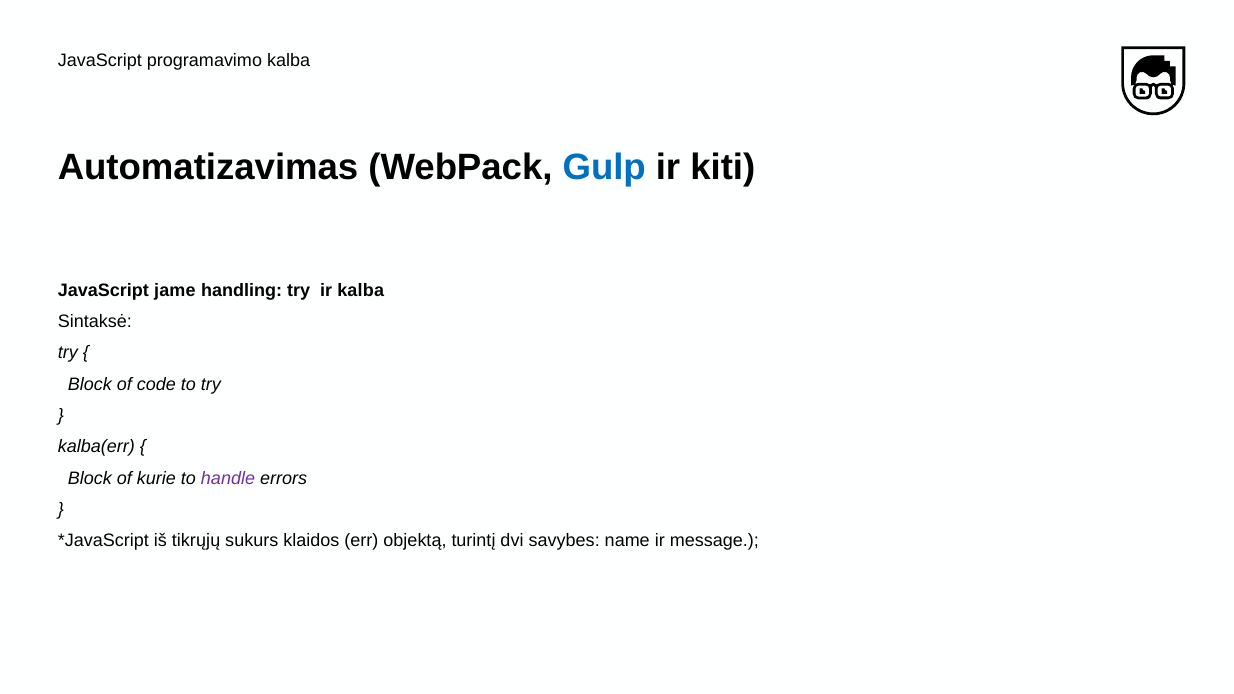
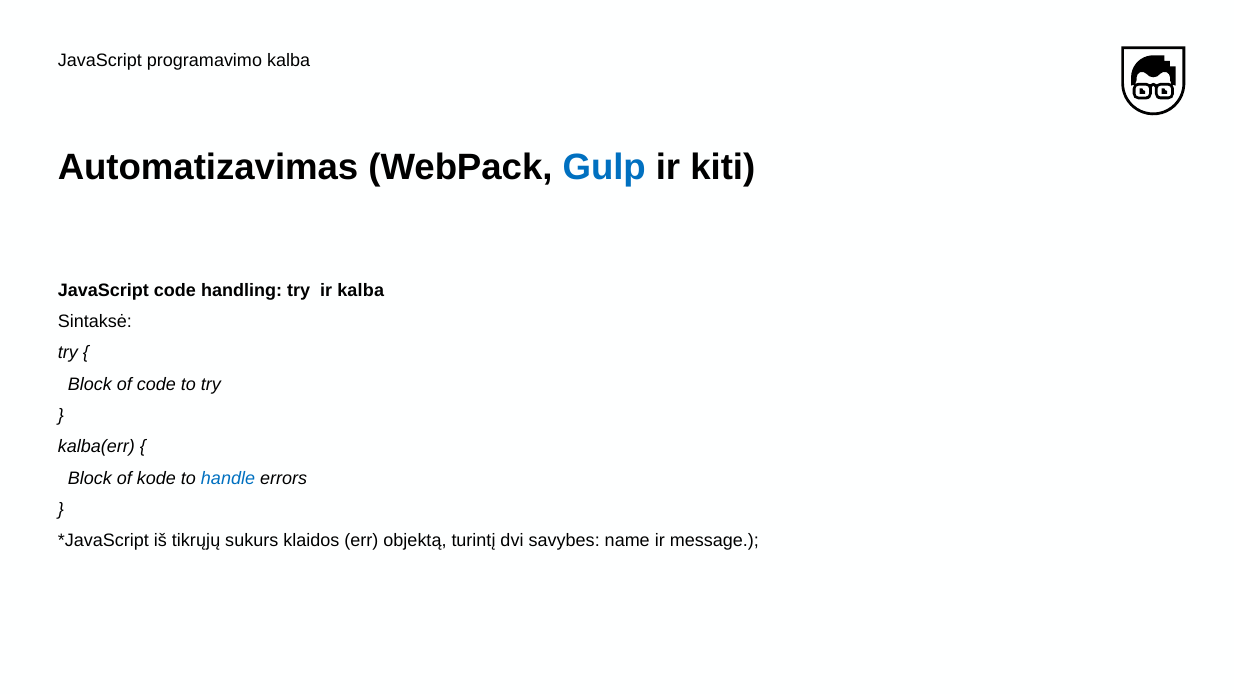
JavaScript jame: jame -> code
kurie: kurie -> kode
handle colour: purple -> blue
